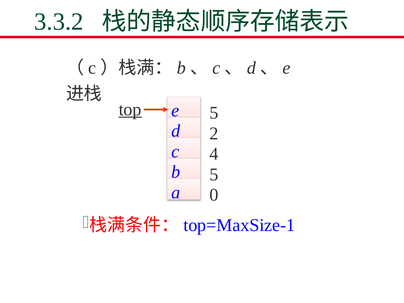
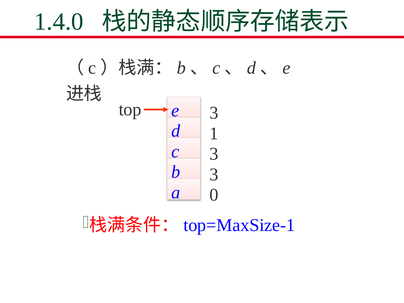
3.3.2: 3.3.2 -> 1.4.0
top underline: present -> none
5 at (214, 113): 5 -> 3
2: 2 -> 1
4 at (214, 154): 4 -> 3
5 at (214, 174): 5 -> 3
